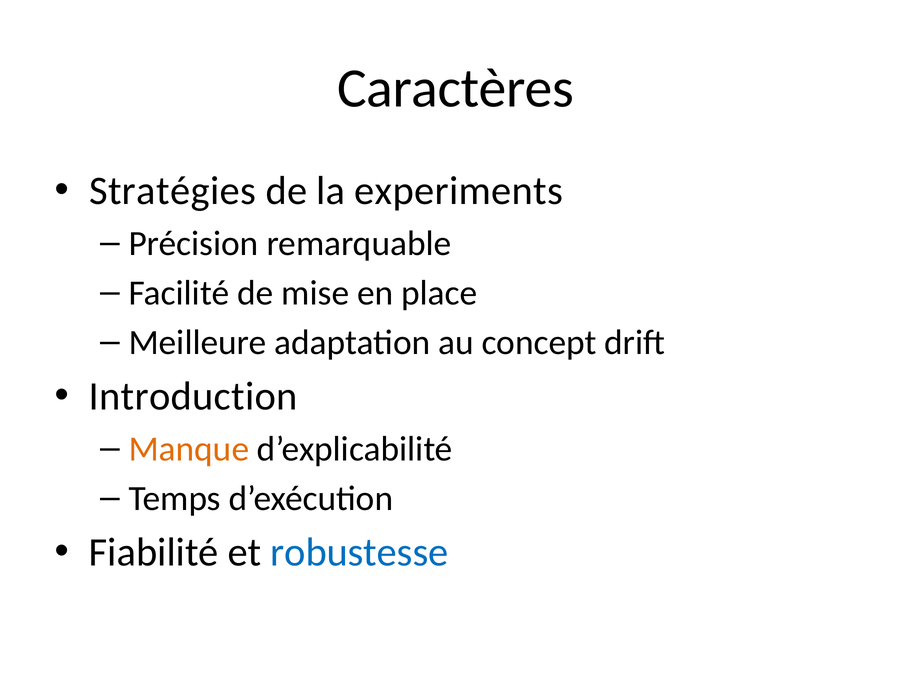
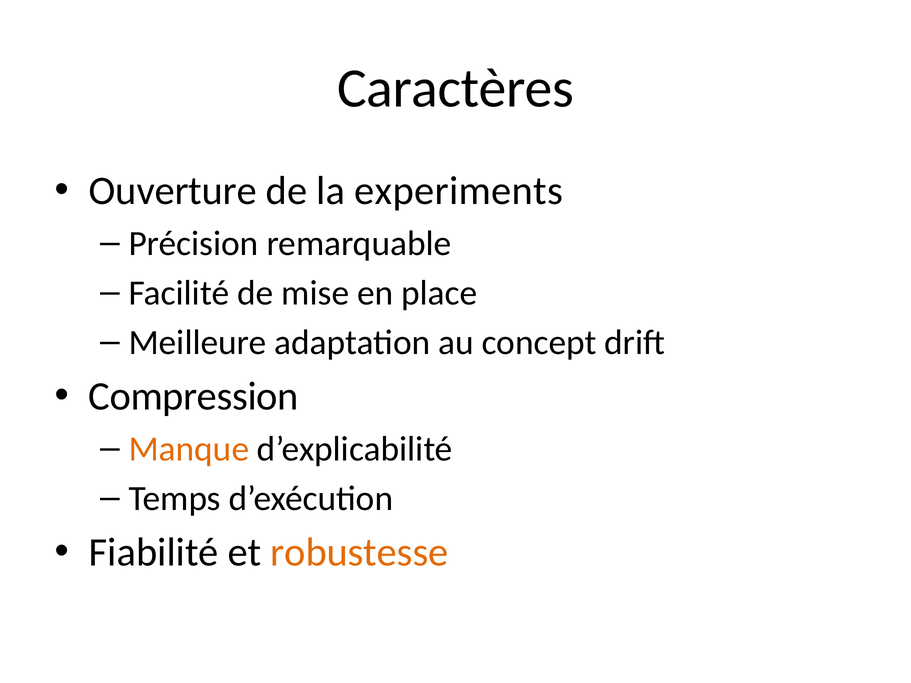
Stratégies: Stratégies -> Ouverture
Introduction: Introduction -> Compression
robustesse colour: blue -> orange
